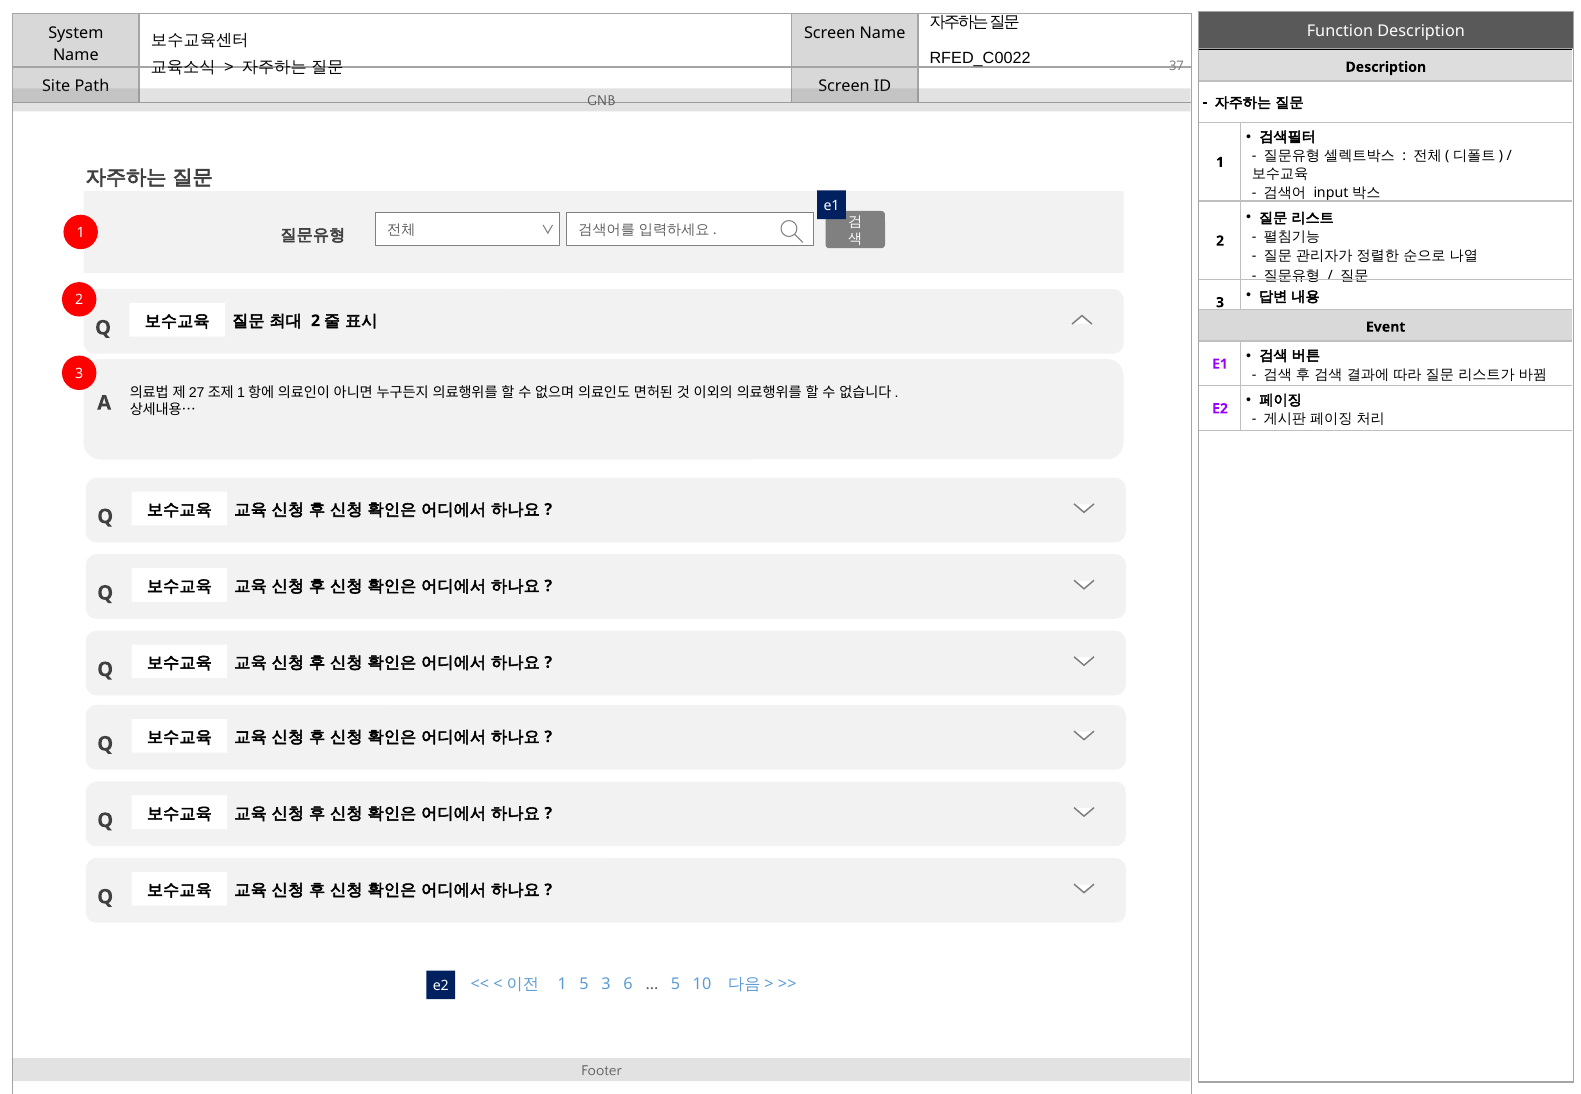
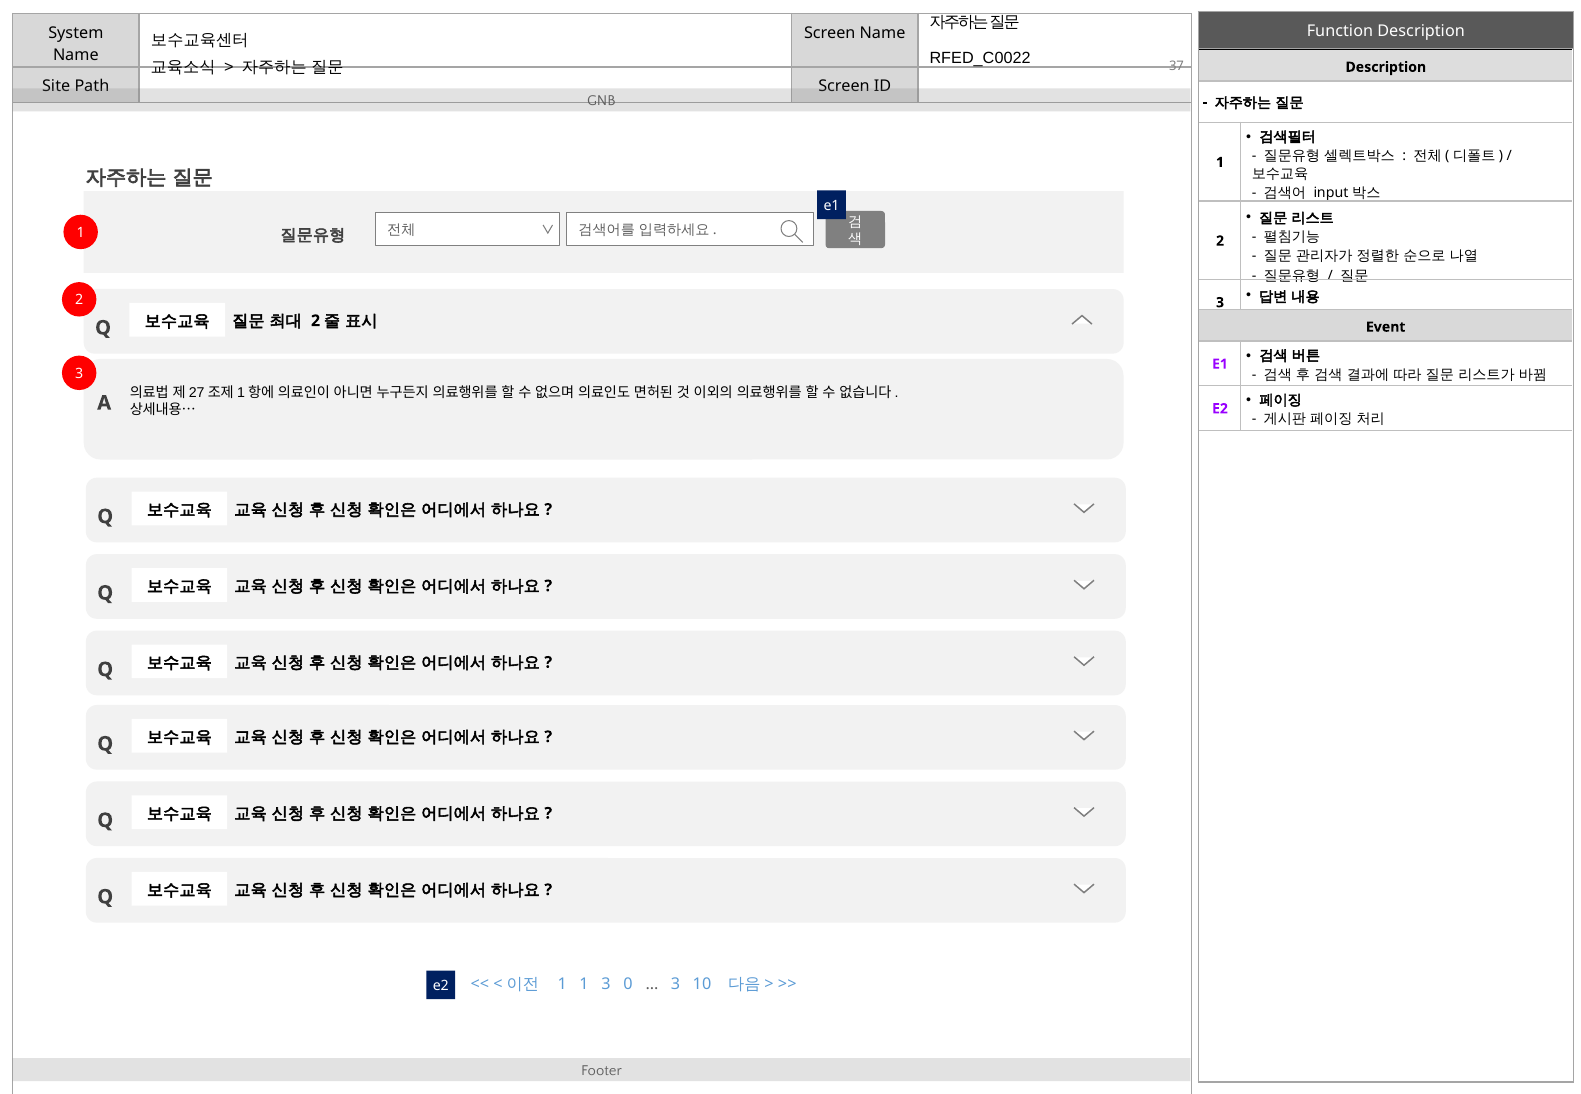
1 5: 5 -> 1
6: 6 -> 0
5 at (676, 985): 5 -> 3
